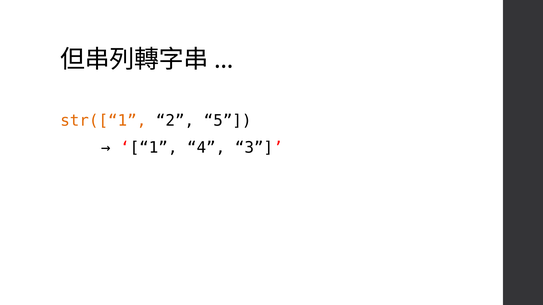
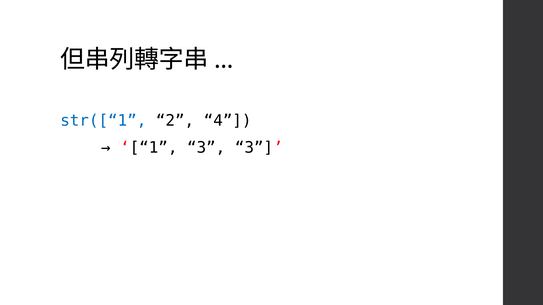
str([“1 colour: orange -> blue
5: 5 -> 4
1 4: 4 -> 3
